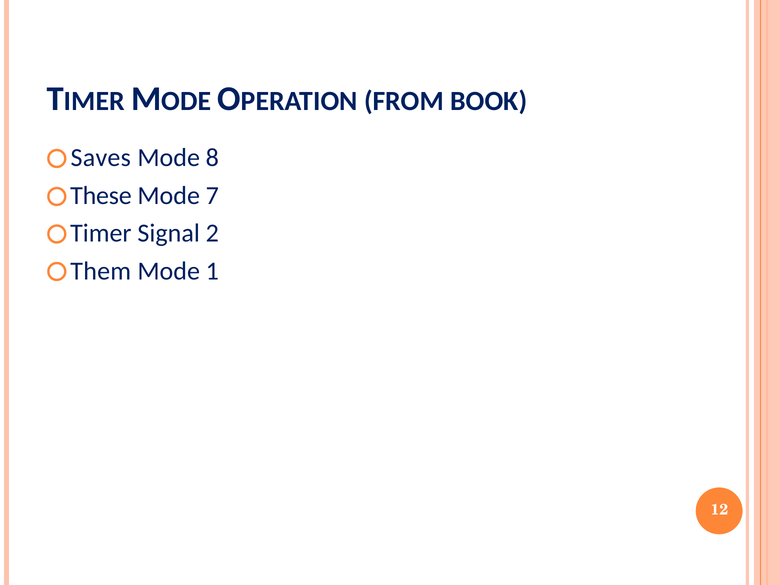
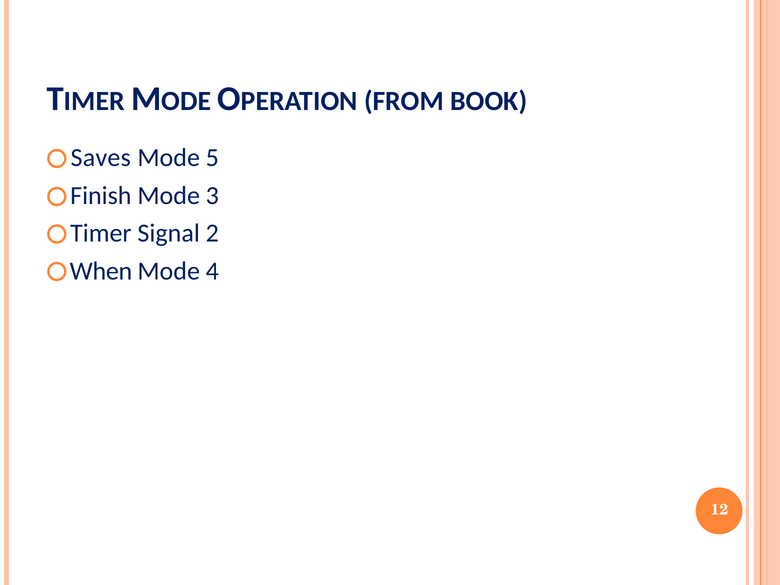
8: 8 -> 5
These: These -> Finish
7: 7 -> 3
Them: Them -> When
1: 1 -> 4
